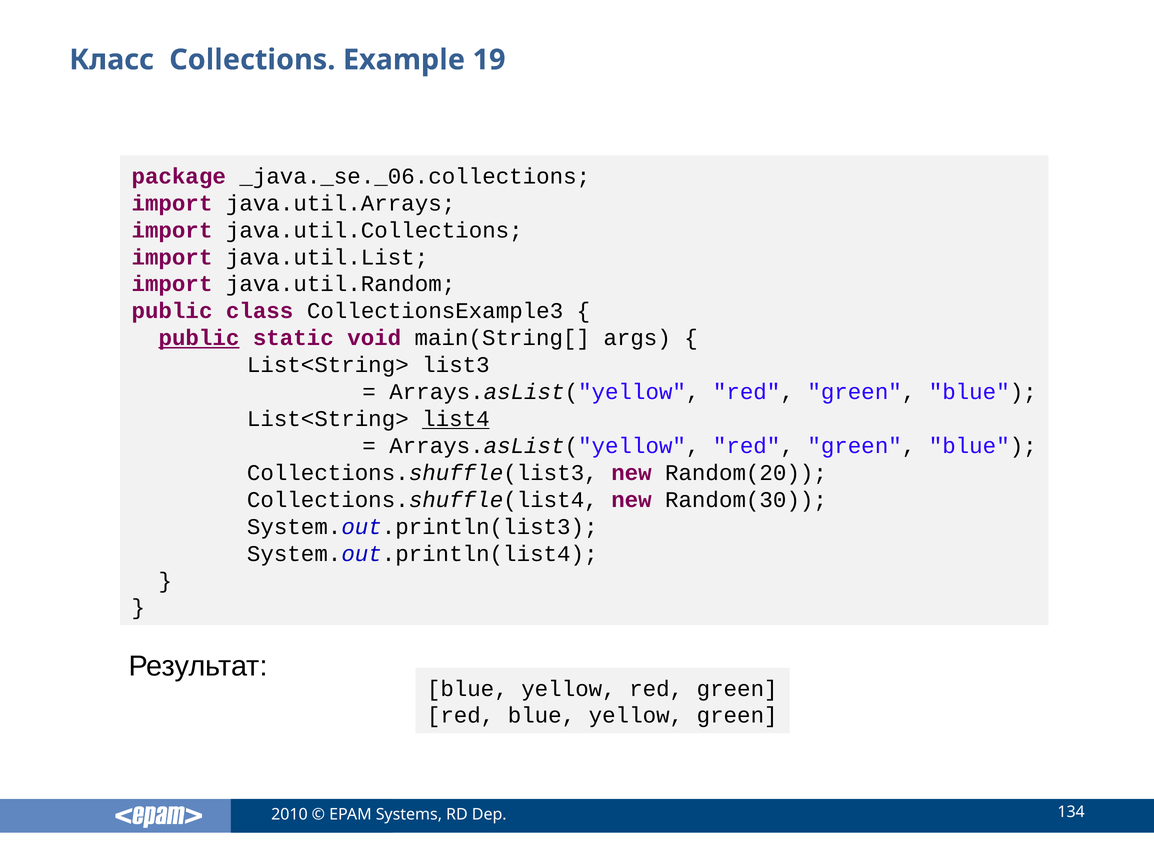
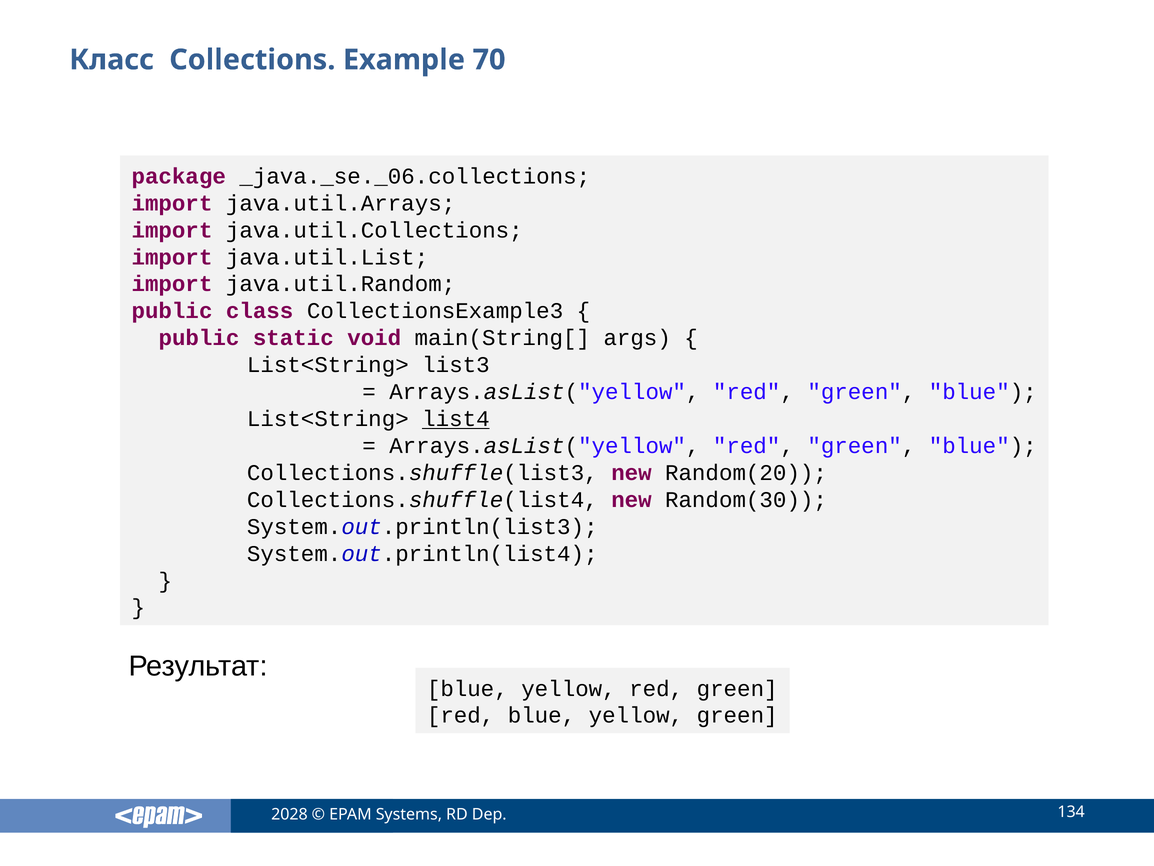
19: 19 -> 70
public at (199, 338) underline: present -> none
2010: 2010 -> 2028
